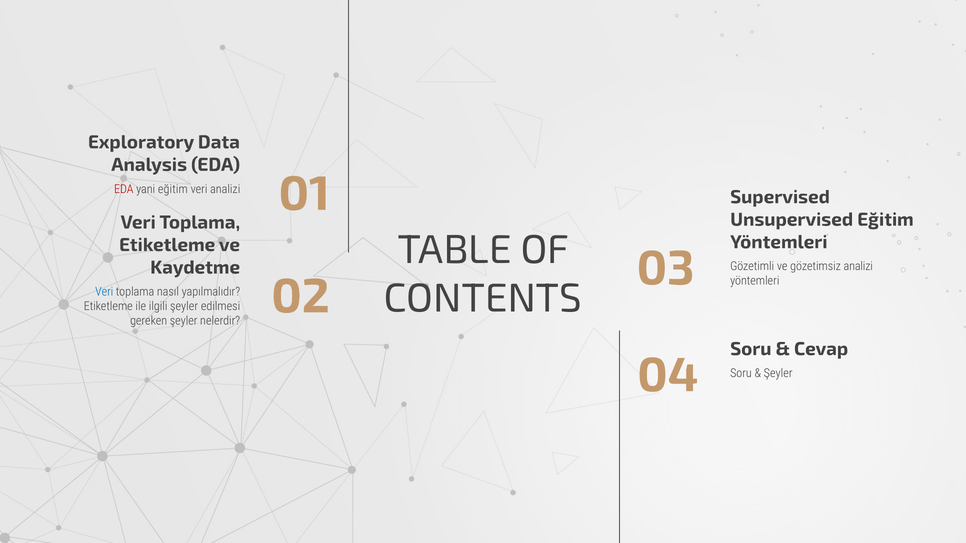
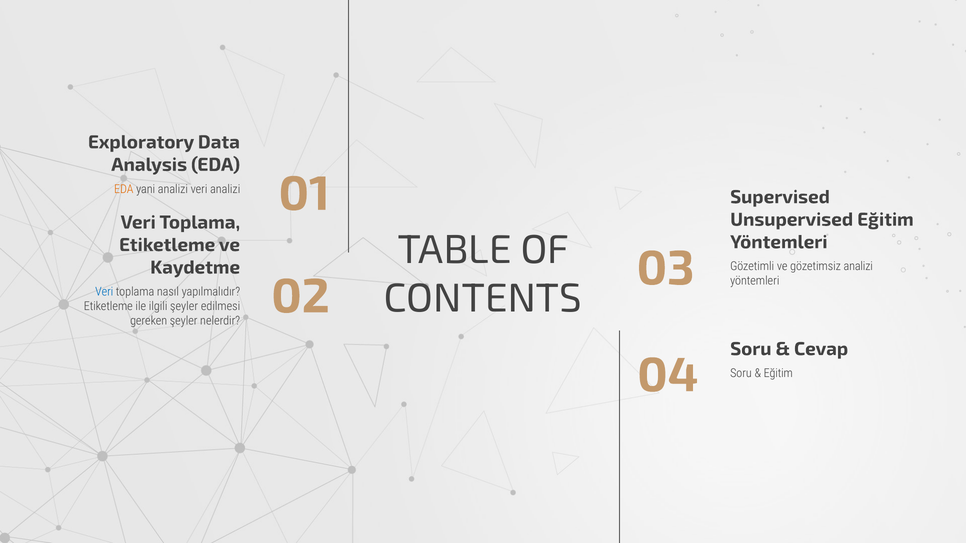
EDA at (124, 189) colour: red -> orange
yani eğitim: eğitim -> analizi
Şeyler at (778, 374): Şeyler -> Eğitim
